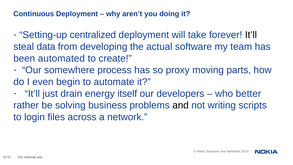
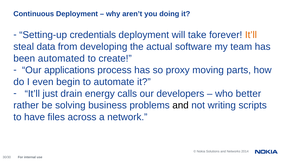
centralized: centralized -> credentials
It’ll at (251, 35) colour: black -> orange
somewhere: somewhere -> applications
itself: itself -> calls
login: login -> have
